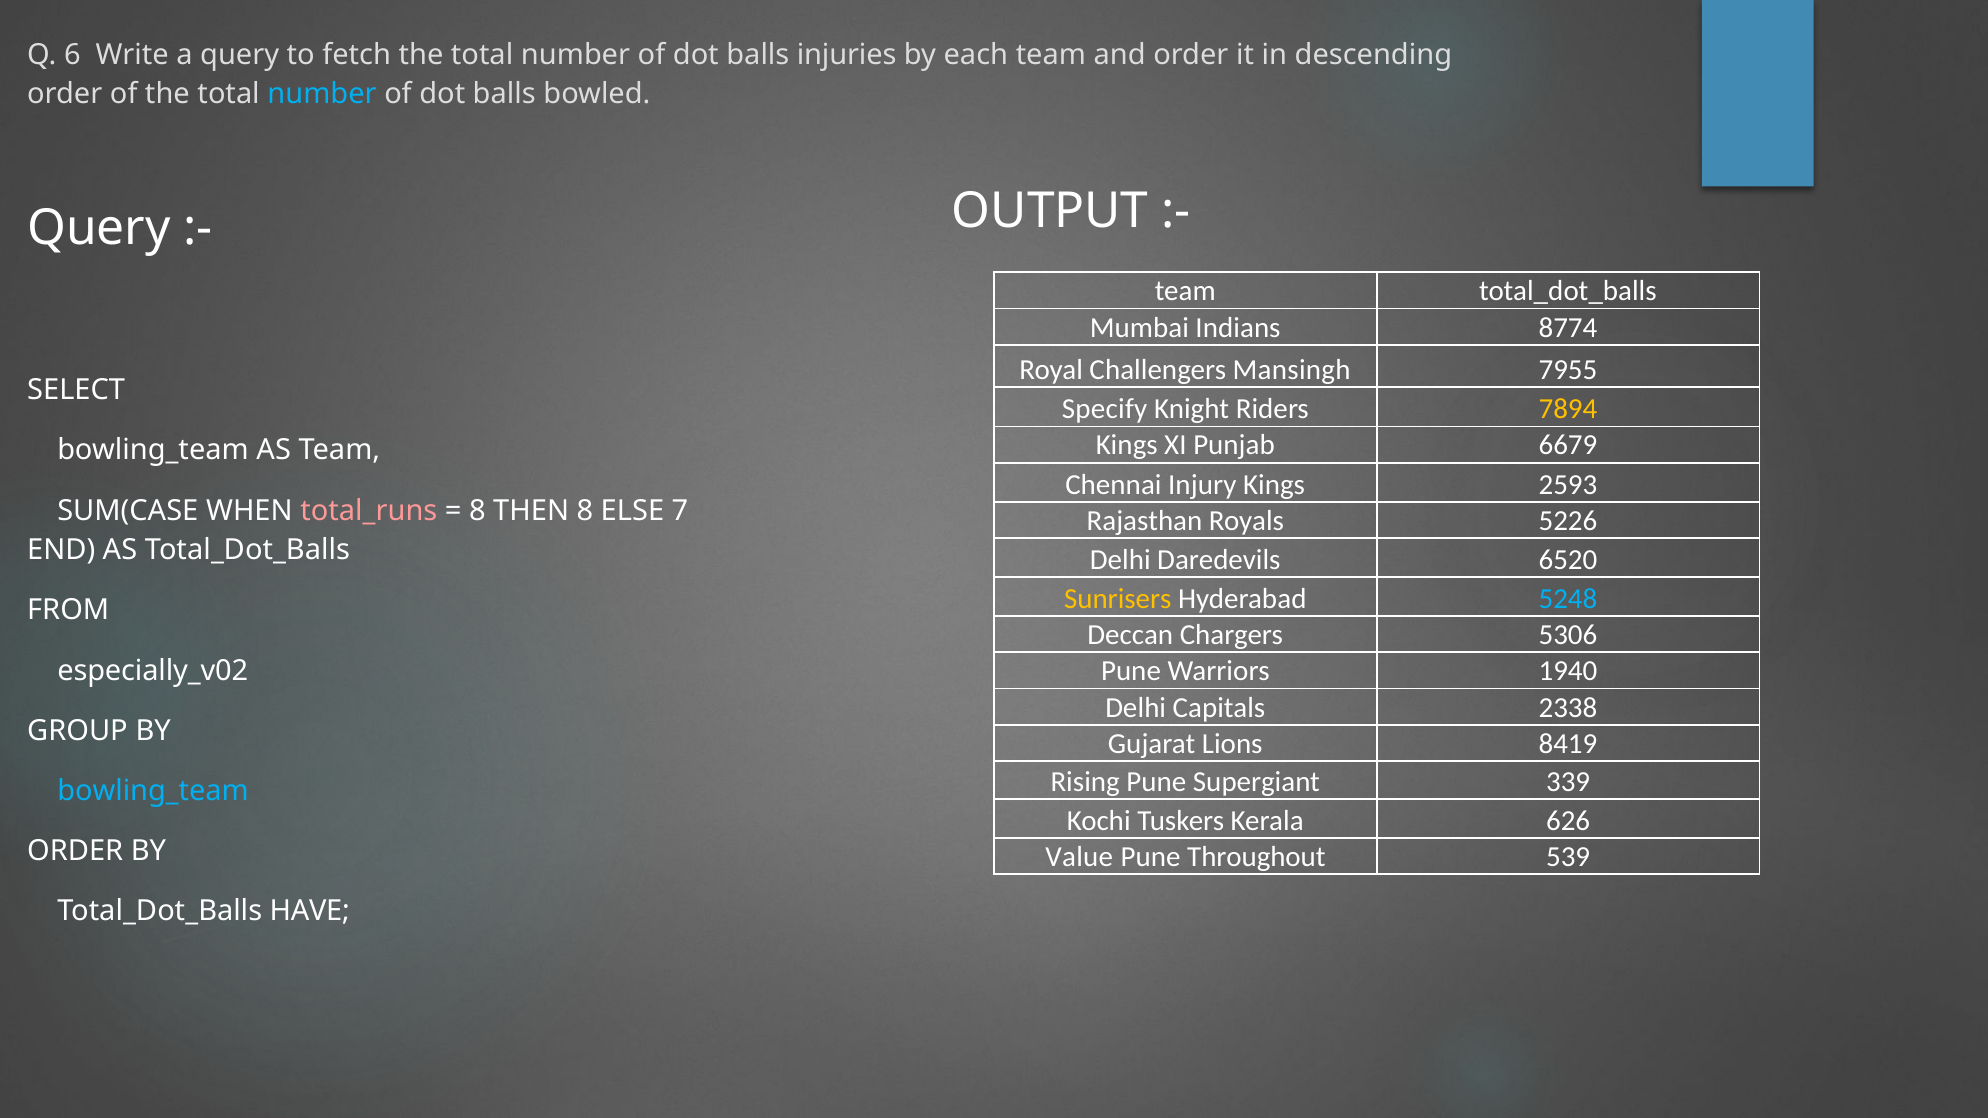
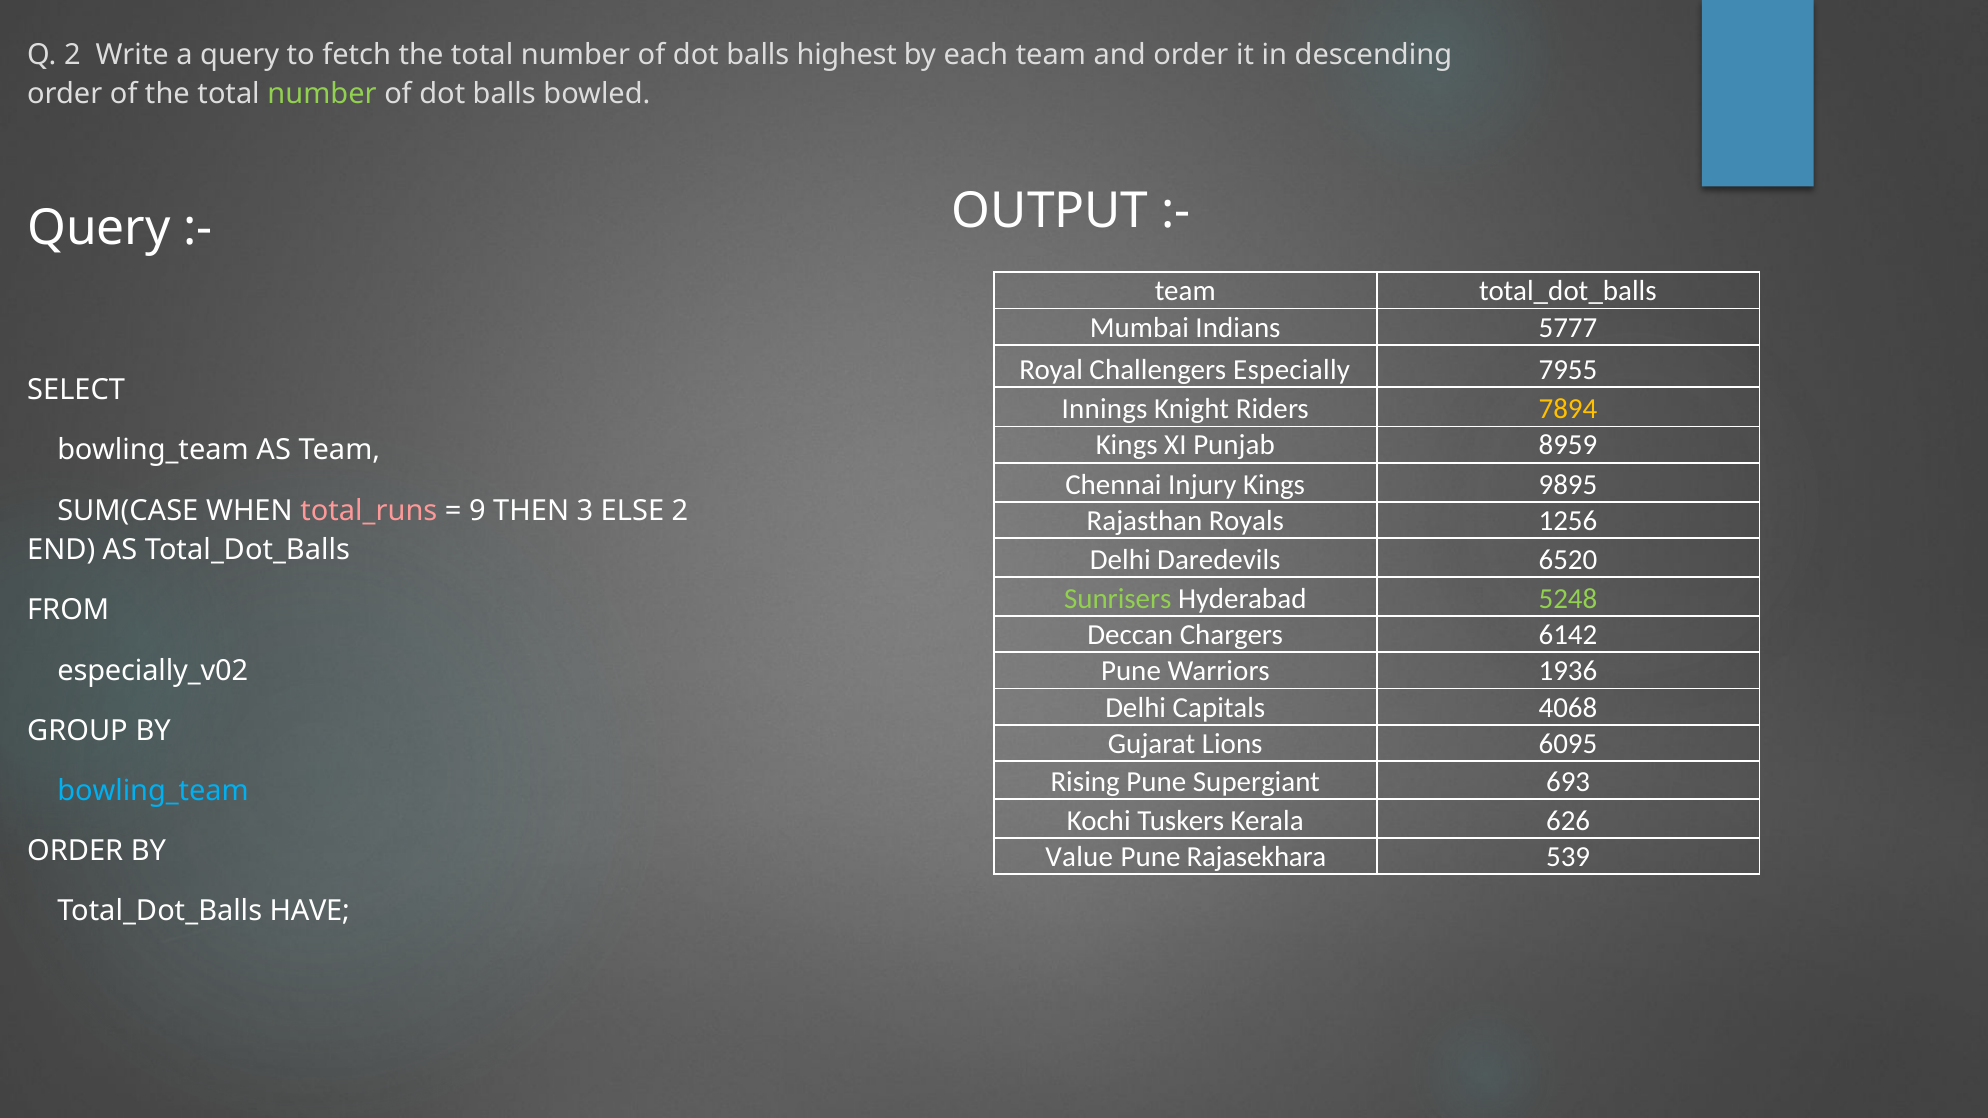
Q 6: 6 -> 2
injuries: injuries -> highest
number at (322, 94) colour: light blue -> light green
8774: 8774 -> 5777
Mansingh: Mansingh -> Especially
Specify: Specify -> Innings
6679: 6679 -> 8959
2593: 2593 -> 9895
8 at (477, 511): 8 -> 9
THEN 8: 8 -> 3
ELSE 7: 7 -> 2
5226: 5226 -> 1256
Sunrisers colour: yellow -> light green
5248 colour: light blue -> light green
5306: 5306 -> 6142
1940: 1940 -> 1936
2338: 2338 -> 4068
8419: 8419 -> 6095
339: 339 -> 693
Throughout: Throughout -> Rajasekhara
